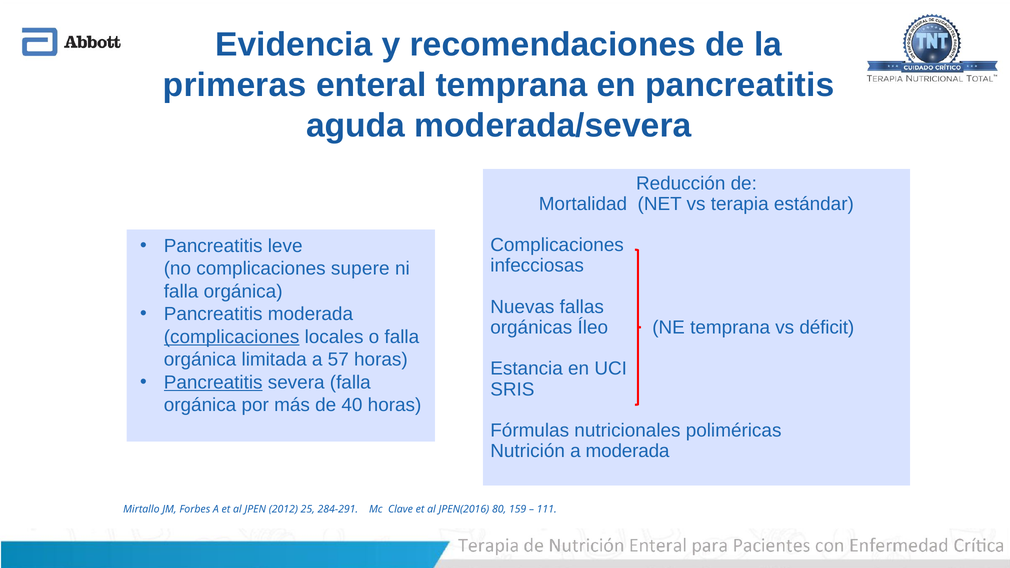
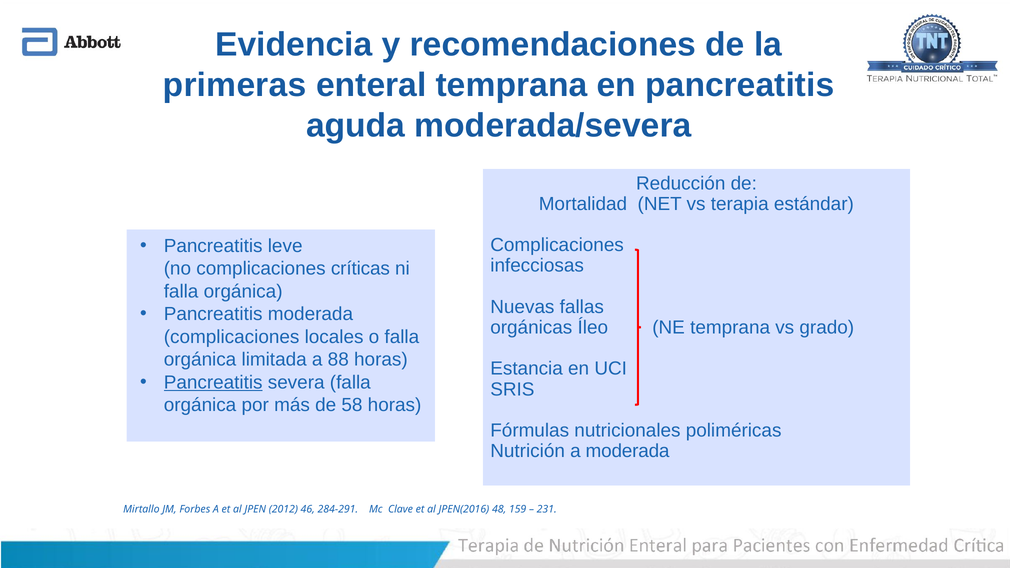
supere: supere -> críticas
déficit: déficit -> grado
complicaciones at (232, 337) underline: present -> none
57: 57 -> 88
40: 40 -> 58
25: 25 -> 46
80: 80 -> 48
111: 111 -> 231
